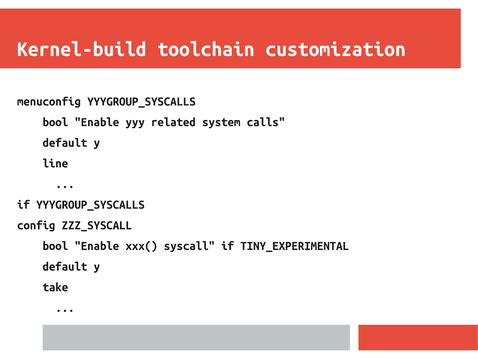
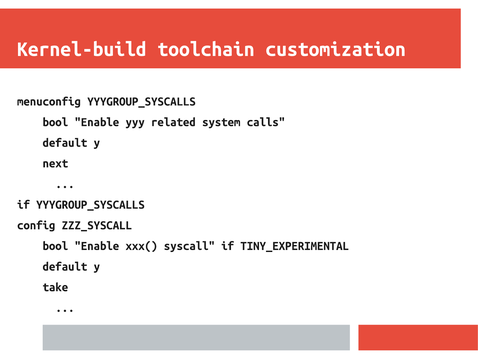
line: line -> next
